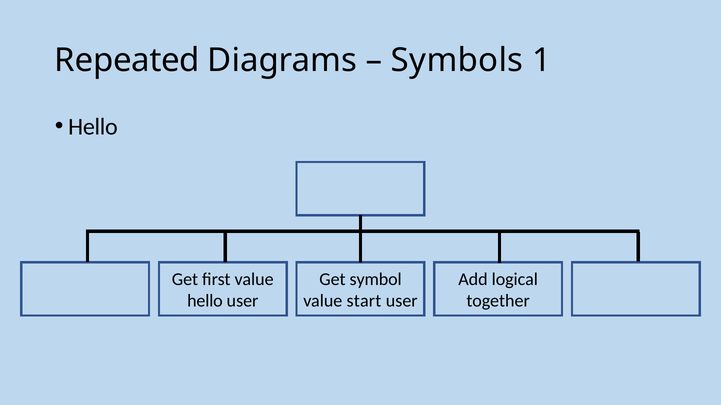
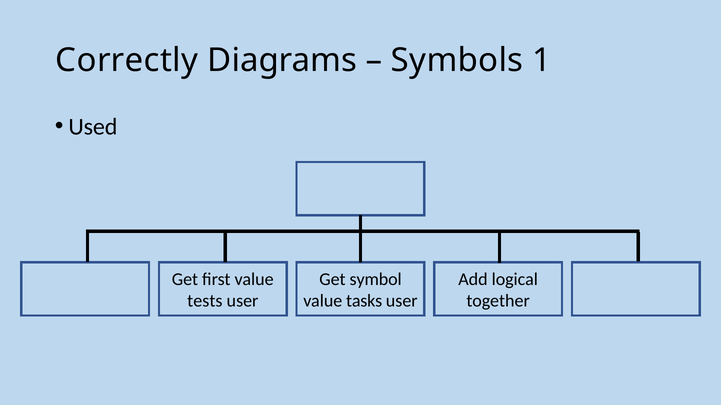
Repeated: Repeated -> Correctly
Hello at (93, 127): Hello -> Used
hello at (205, 301): hello -> tests
start: start -> tasks
